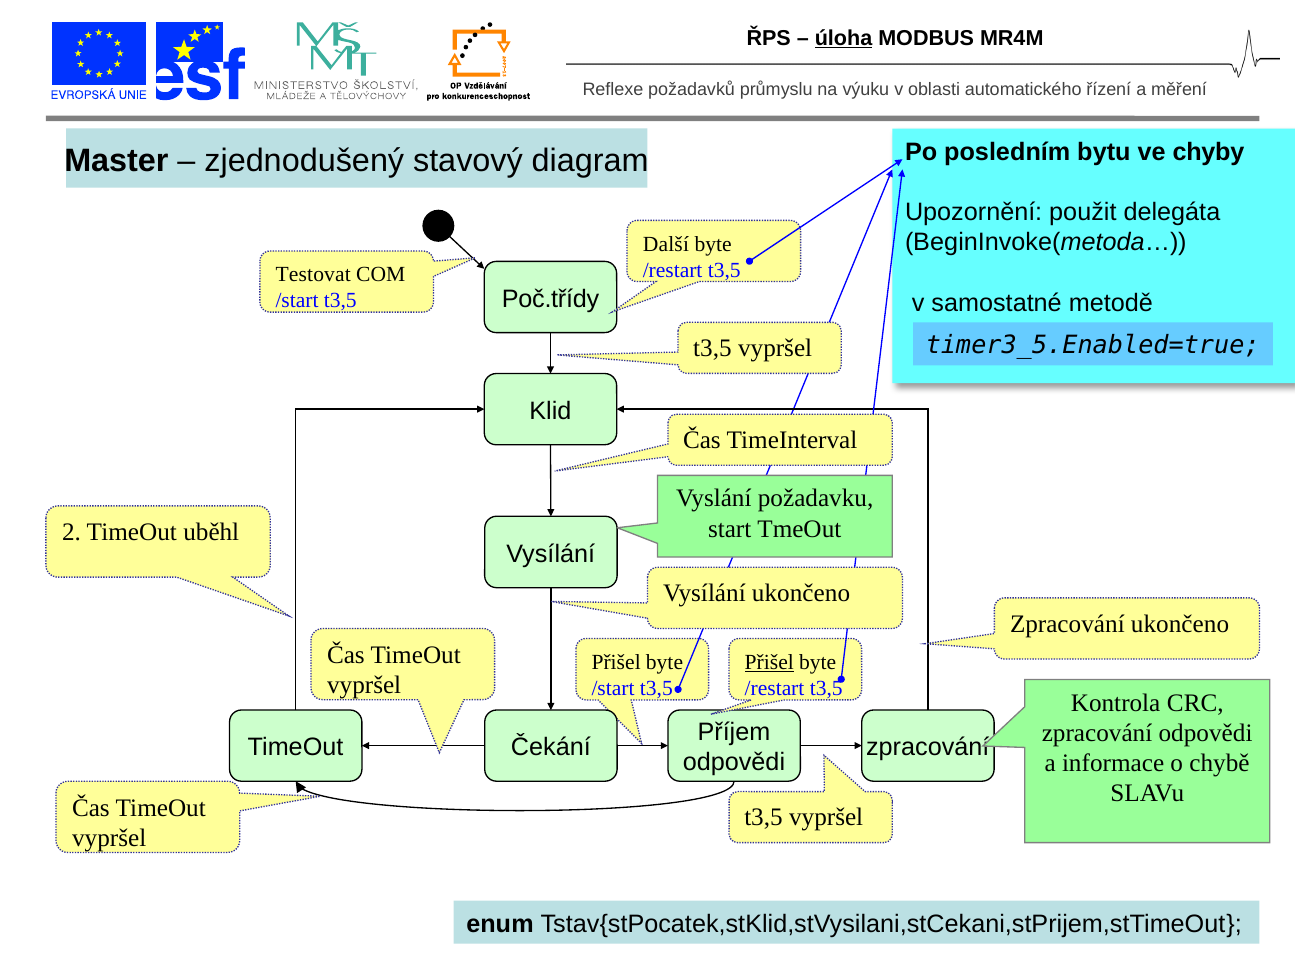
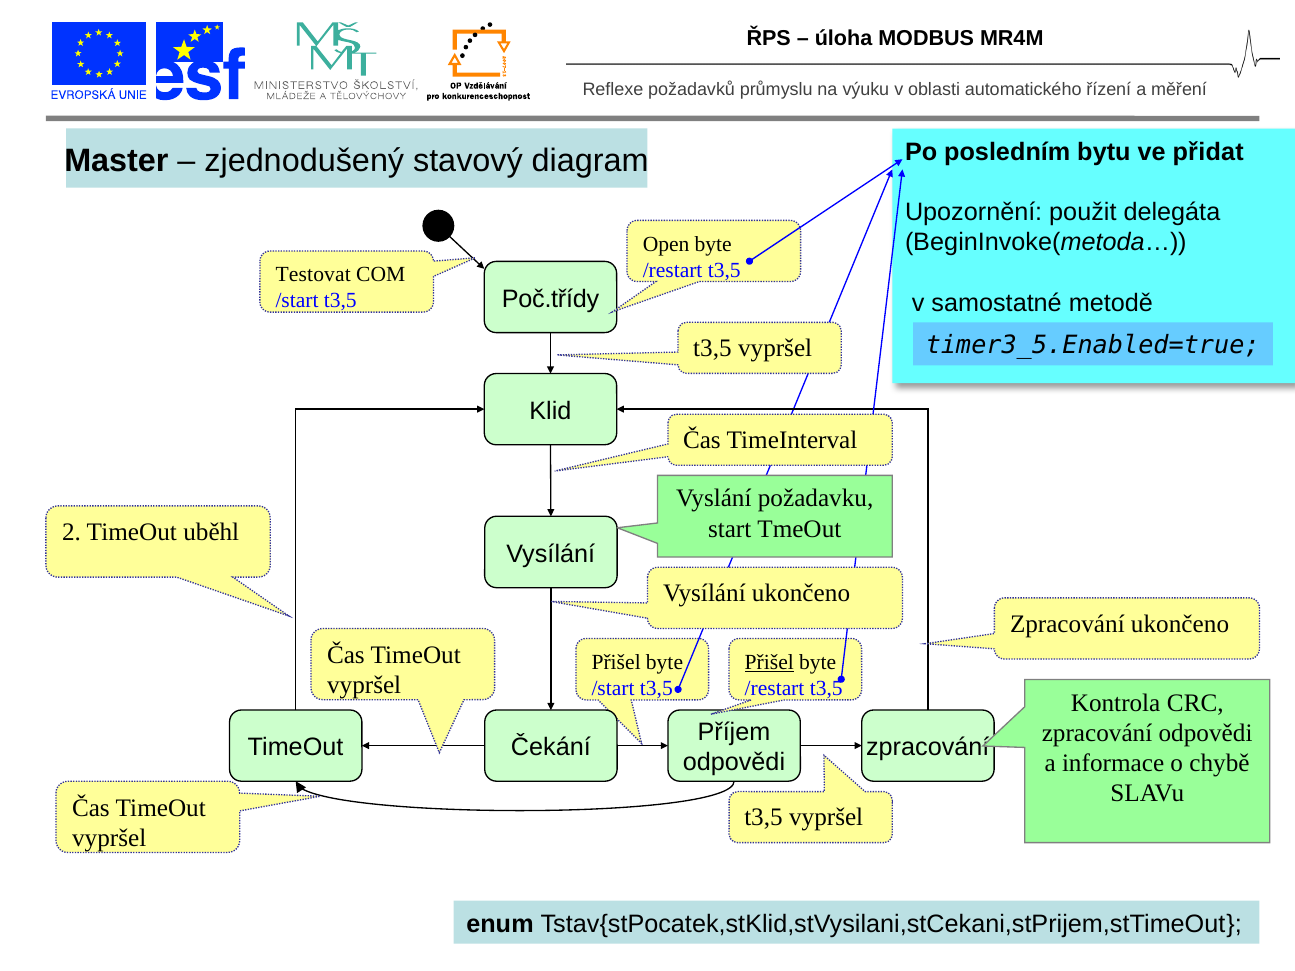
úloha underline: present -> none
chyby: chyby -> přidat
Další: Další -> Open
